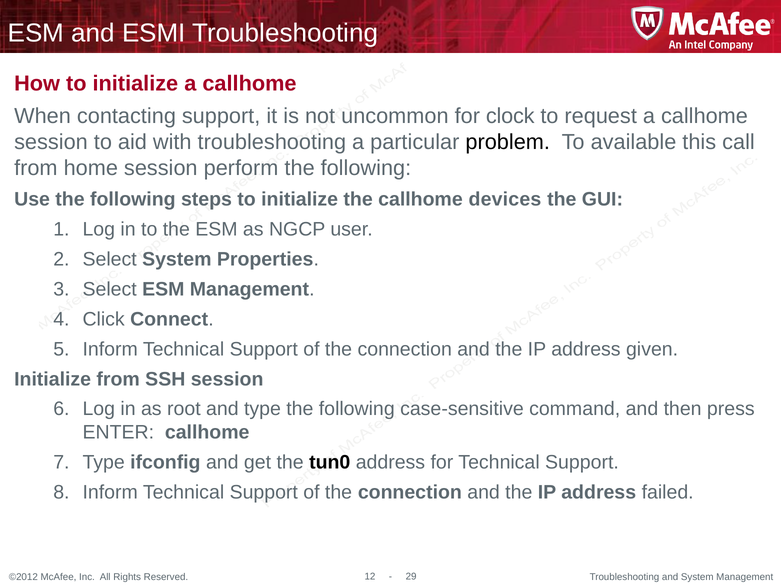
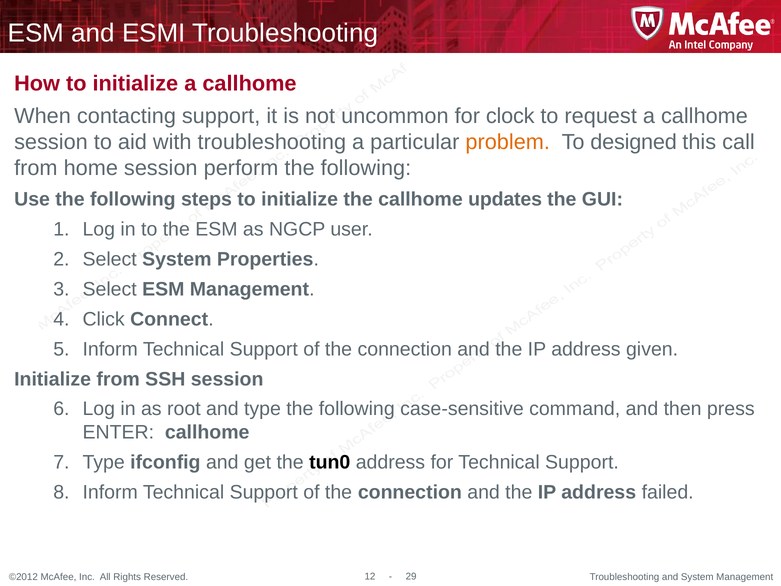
problem colour: black -> orange
available: available -> designed
devices: devices -> updates
